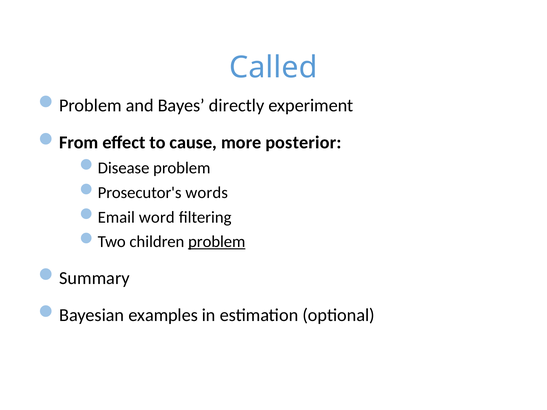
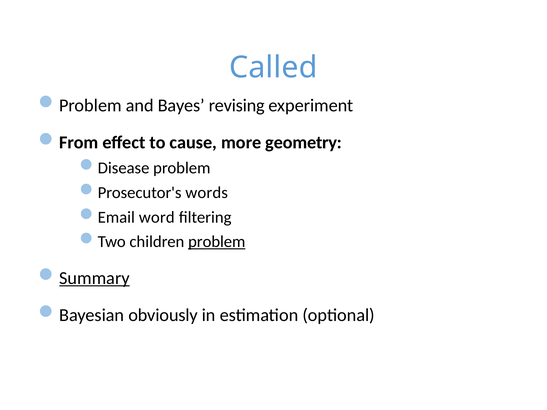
directly: directly -> revising
posterior: posterior -> geometry
Summary underline: none -> present
examples: examples -> obviously
